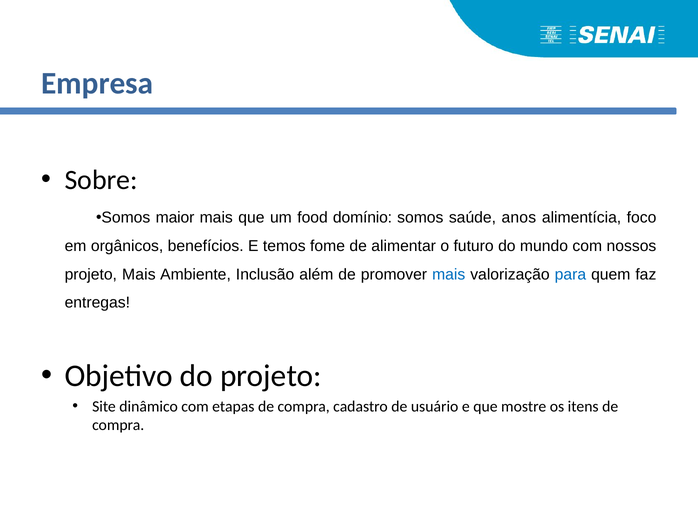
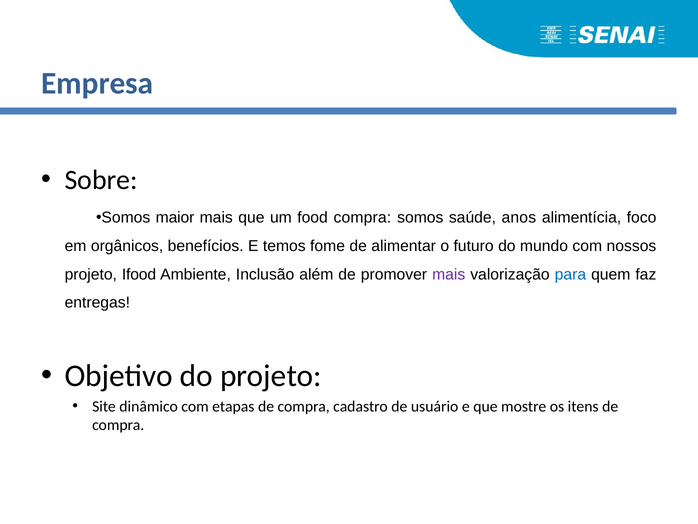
food domínio: domínio -> compra
projeto Mais: Mais -> Ifood
mais at (449, 274) colour: blue -> purple
